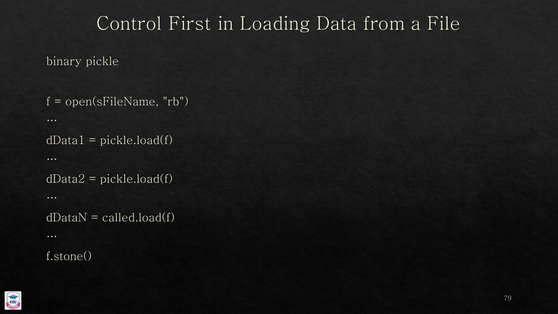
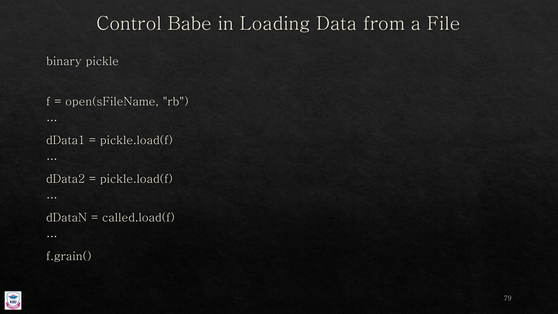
First: First -> Babe
f.stone(: f.stone( -> f.grain(
